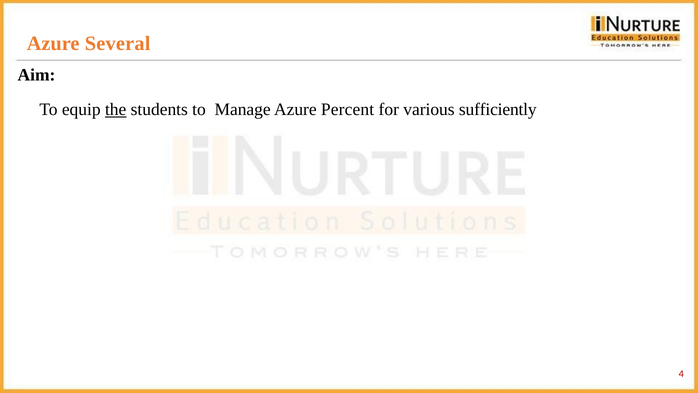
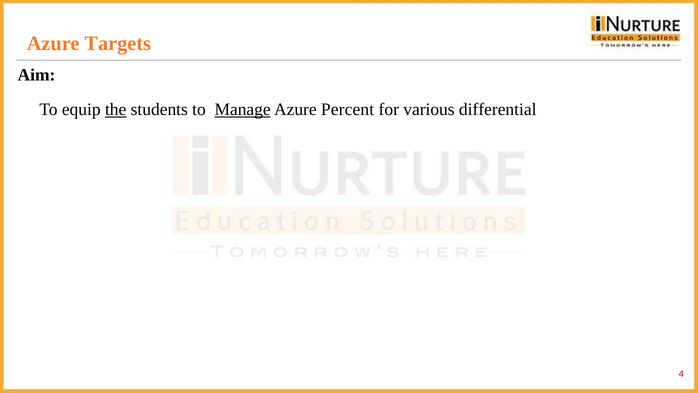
Several: Several -> Targets
Manage underline: none -> present
sufficiently: sufficiently -> differential
